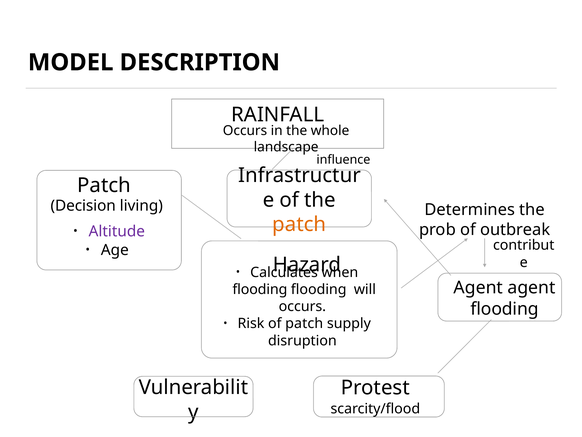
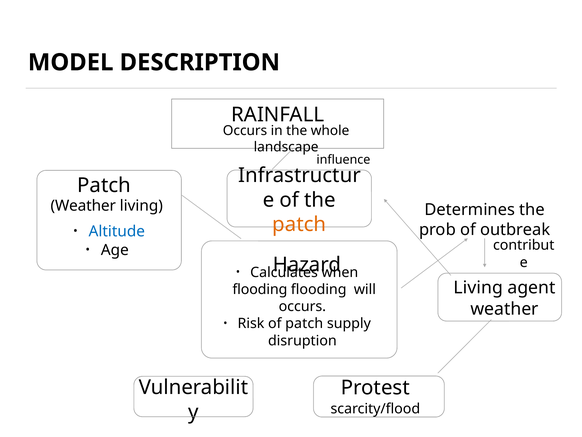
Decision at (83, 206): Decision -> Weather
Altitude colour: purple -> blue
Agent at (478, 287): Agent -> Living
flooding at (505, 309): flooding -> weather
